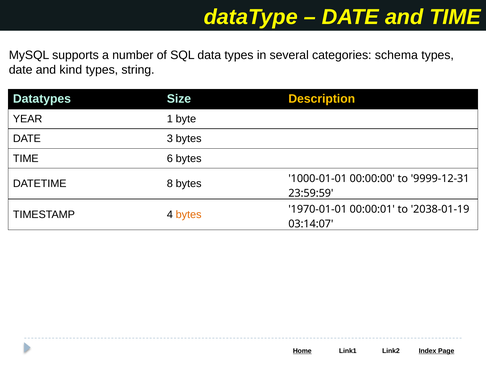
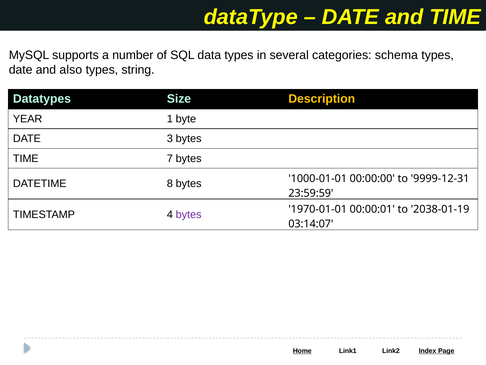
kind: kind -> also
6: 6 -> 7
bytes at (189, 214) colour: orange -> purple
